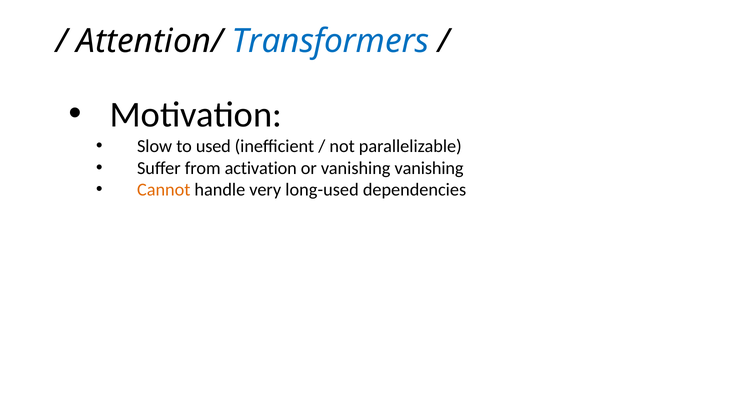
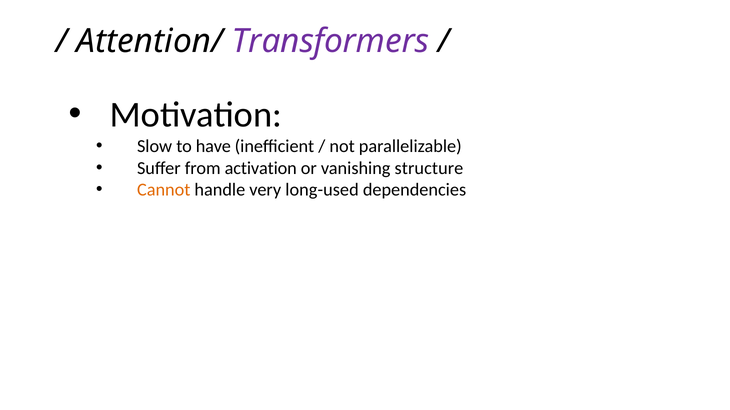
Transformers colour: blue -> purple
used: used -> have
vanishing vanishing: vanishing -> structure
